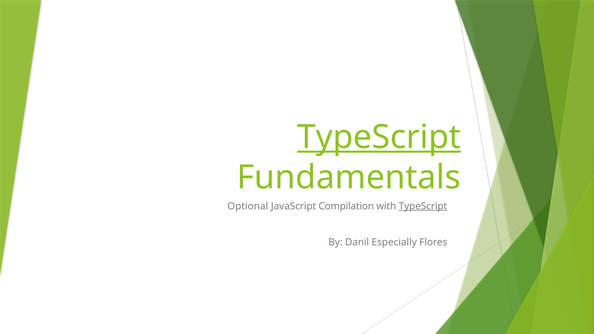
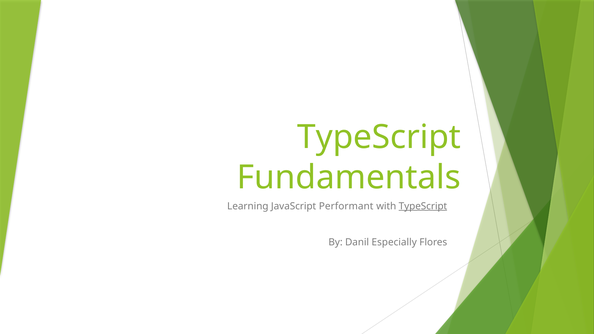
TypeScript at (379, 137) underline: present -> none
Optional: Optional -> Learning
Compilation: Compilation -> Performant
